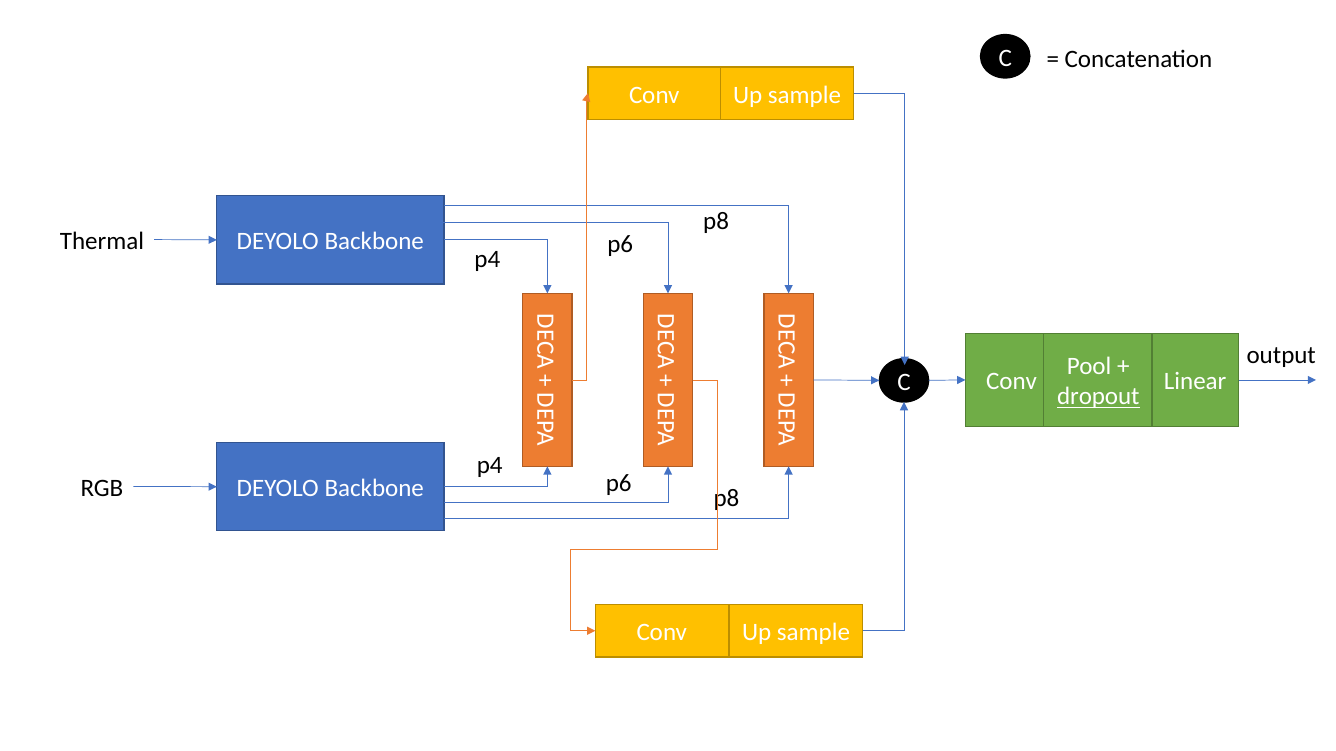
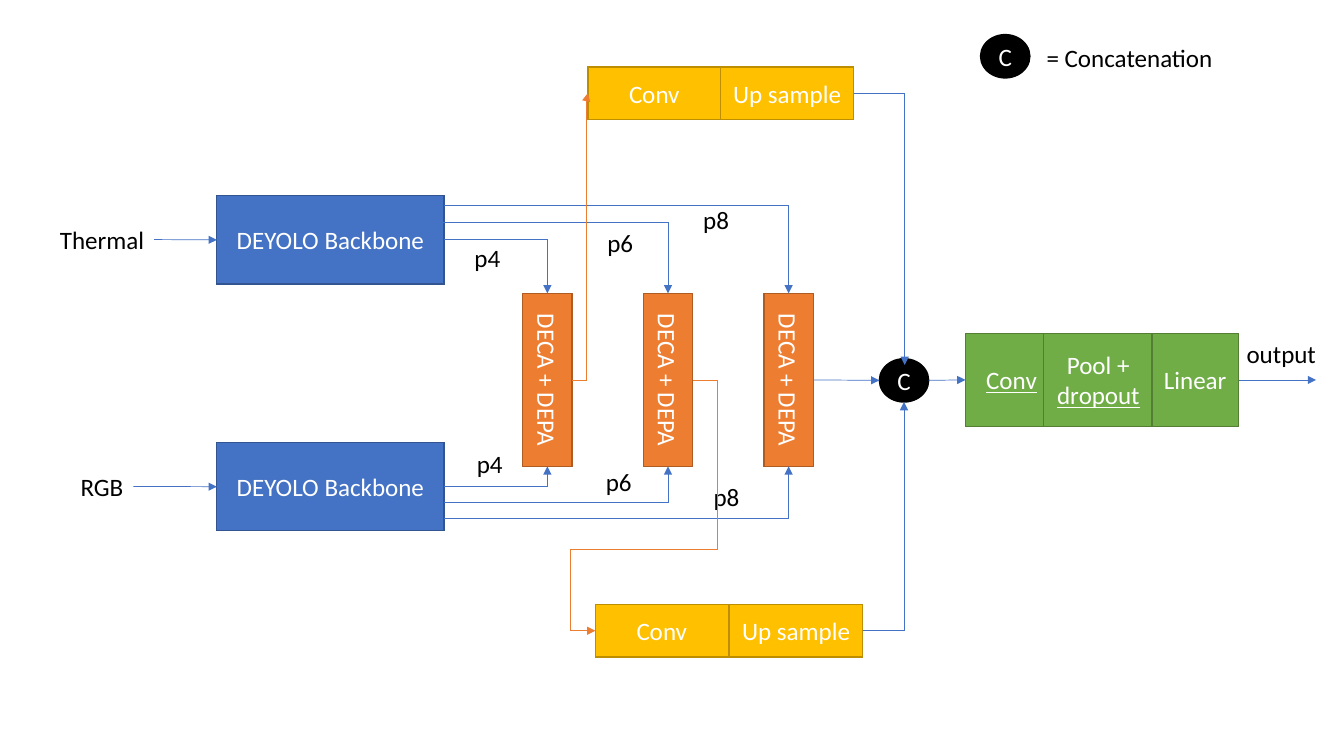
Conv at (1012, 382) underline: none -> present
